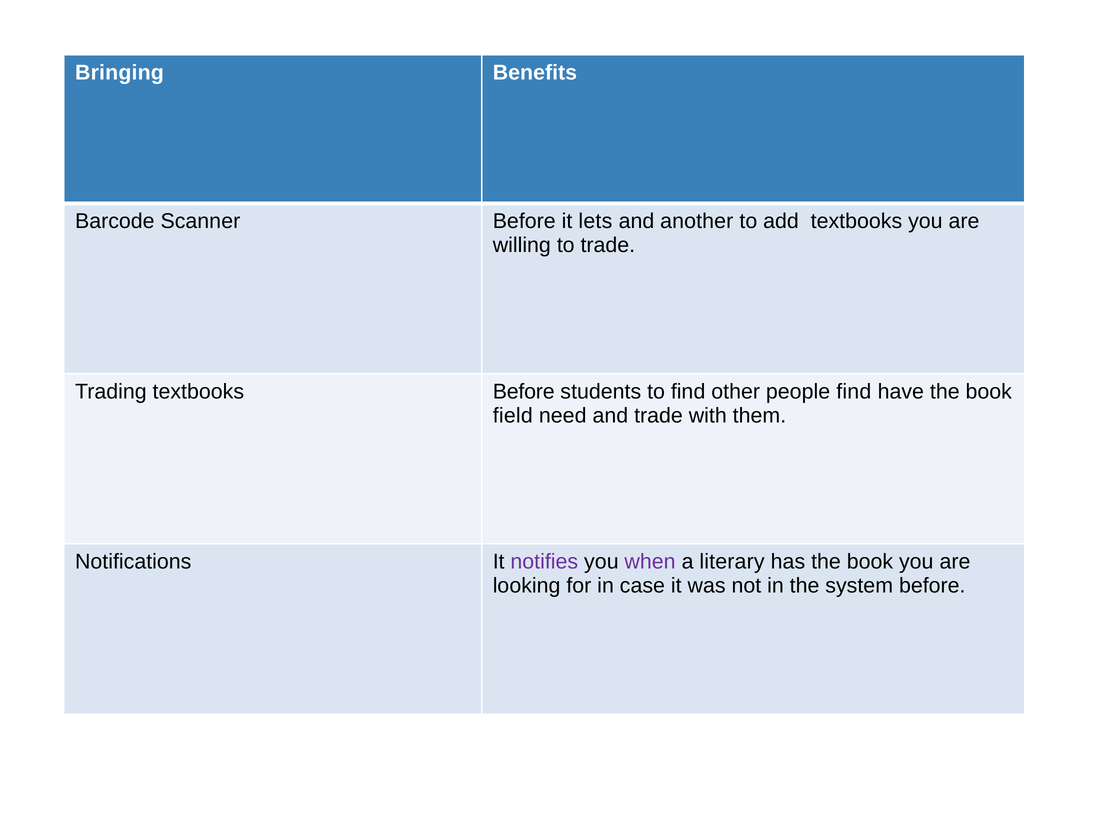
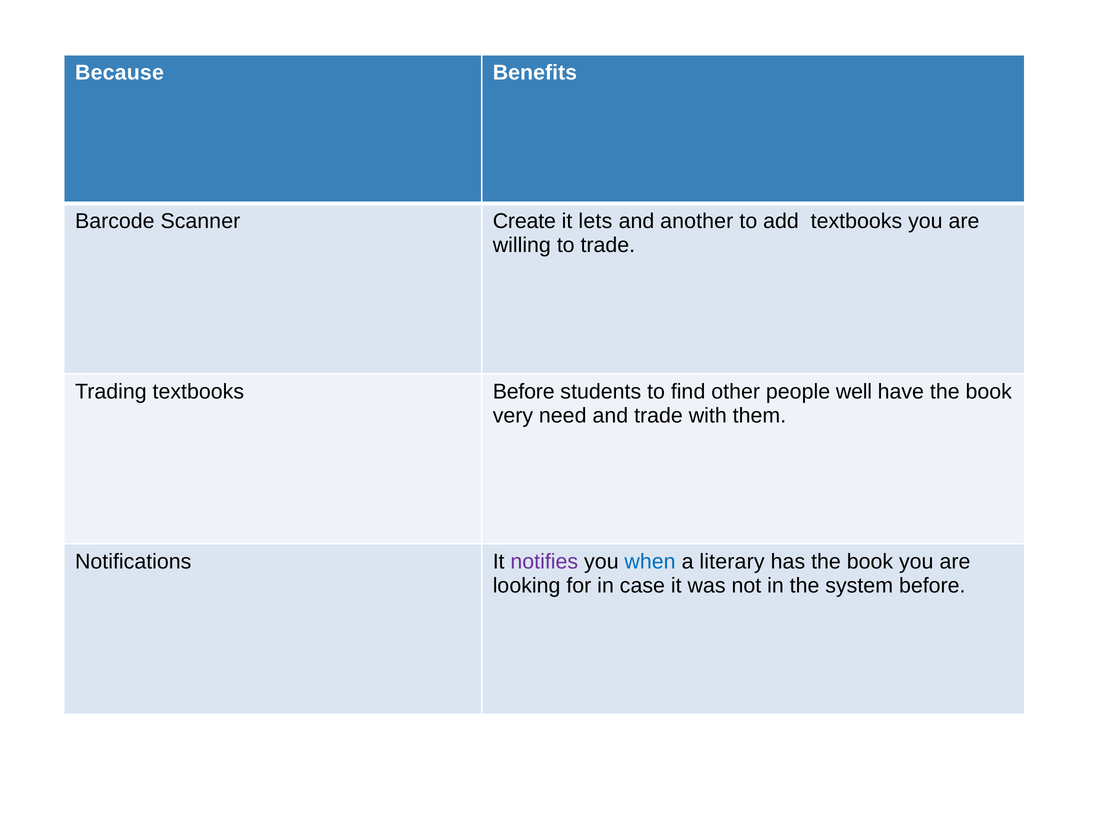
Bringing: Bringing -> Because
Scanner Before: Before -> Create
people find: find -> well
field: field -> very
when colour: purple -> blue
